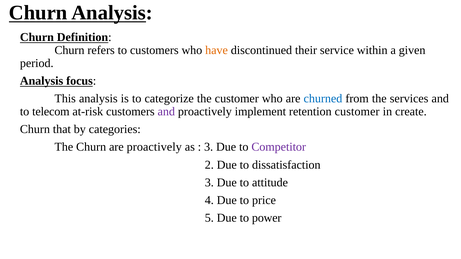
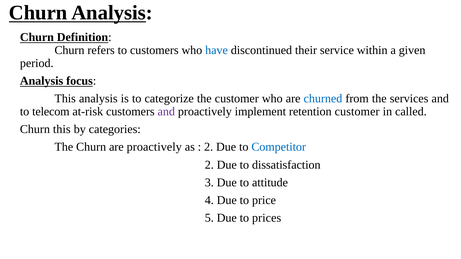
have colour: orange -> blue
create: create -> called
Churn that: that -> this
3 at (209, 147): 3 -> 2
Competitor colour: purple -> blue
power: power -> prices
